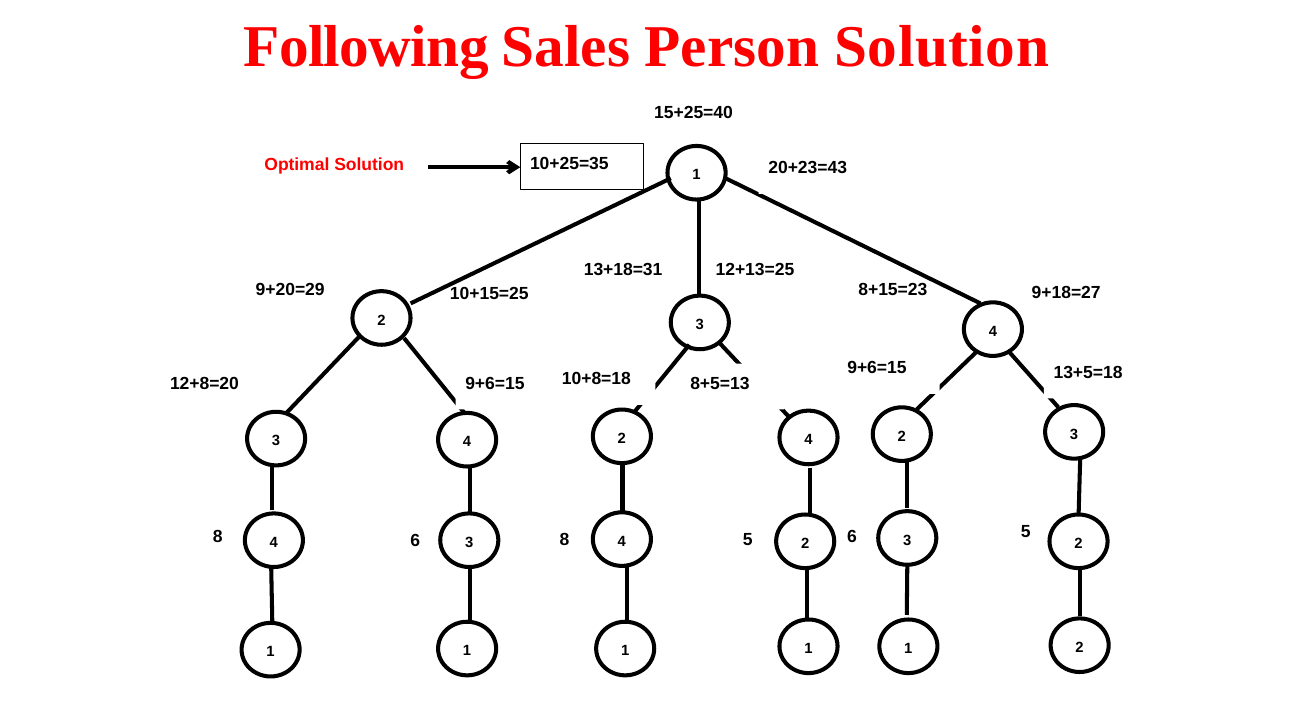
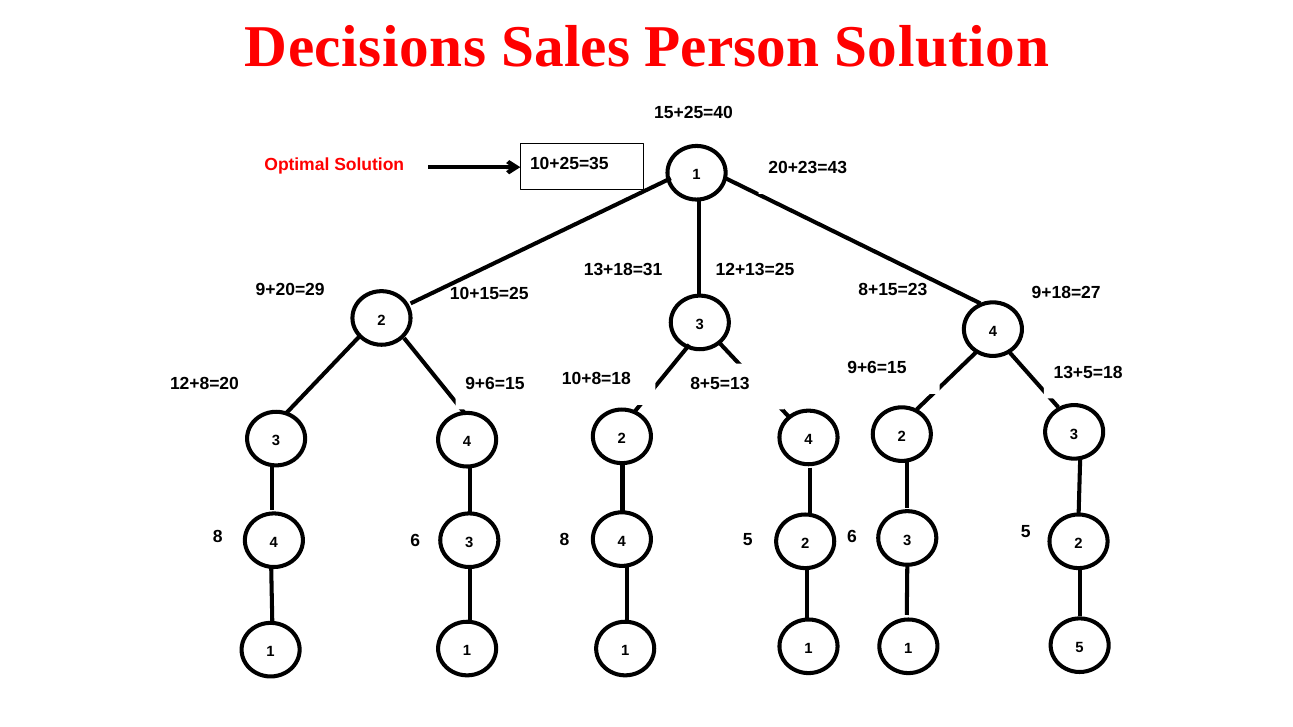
Following: Following -> Decisions
2 at (1080, 648): 2 -> 5
